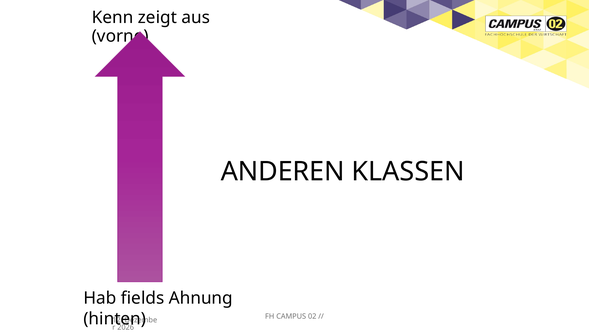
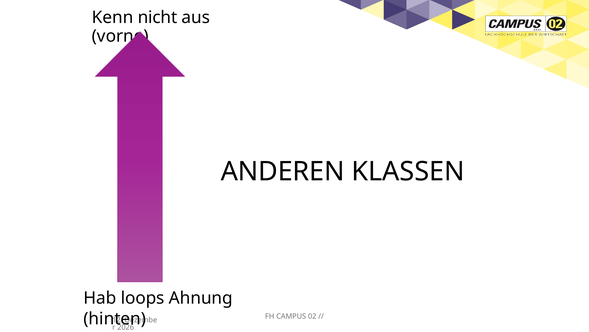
zeigt: zeigt -> nicht
fields: fields -> loops
